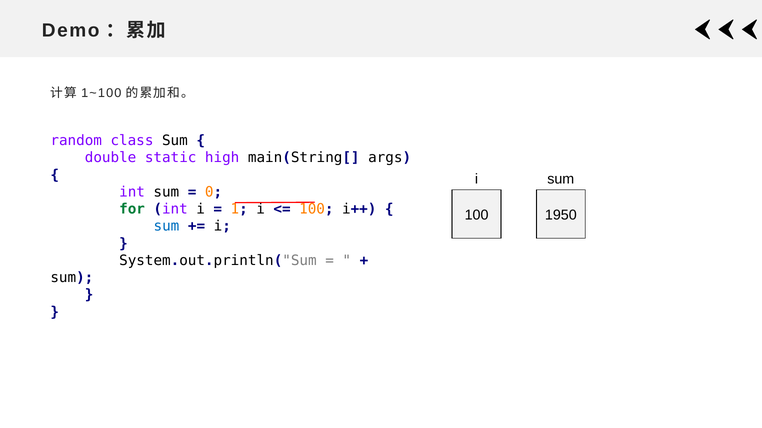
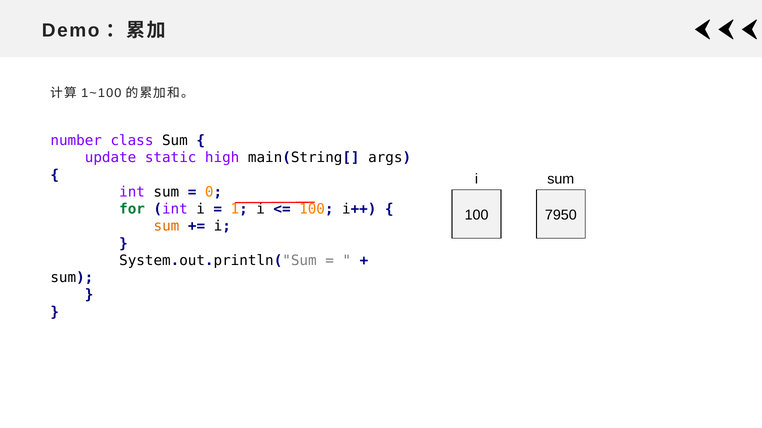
random: random -> number
double: double -> update
1950: 1950 -> 7950
sum at (166, 227) colour: blue -> orange
